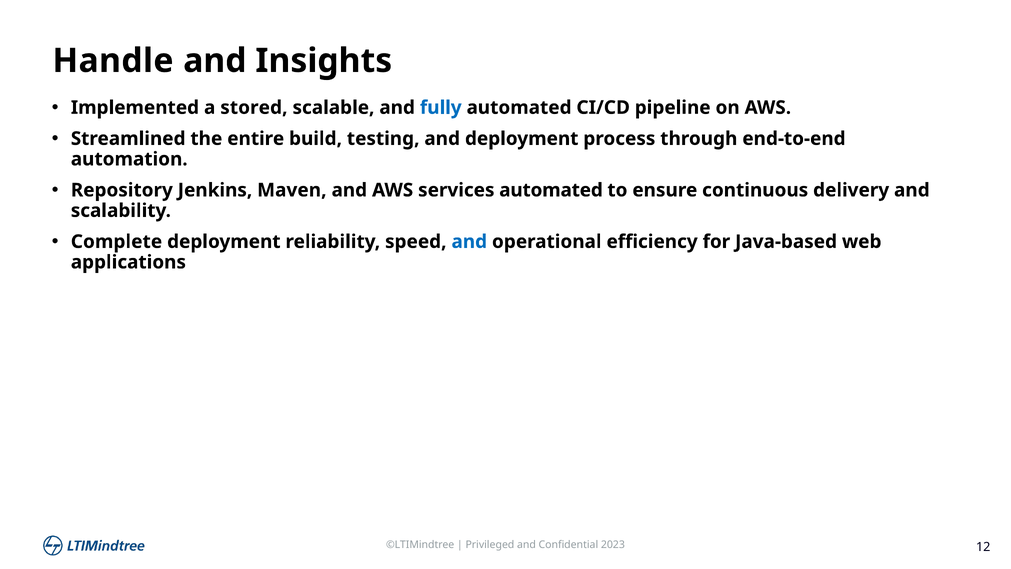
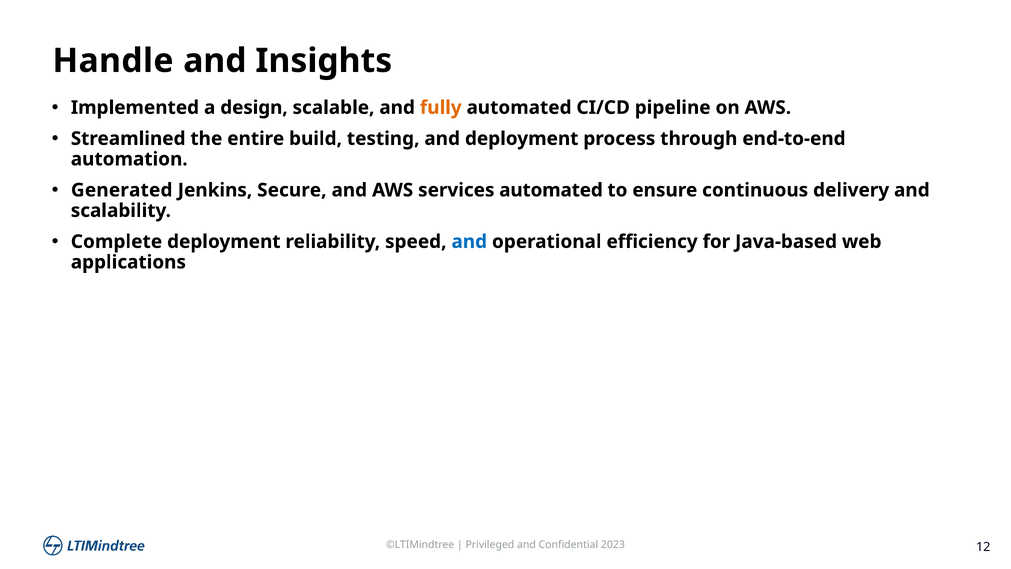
stored: stored -> design
fully colour: blue -> orange
Repository: Repository -> Generated
Maven: Maven -> Secure
